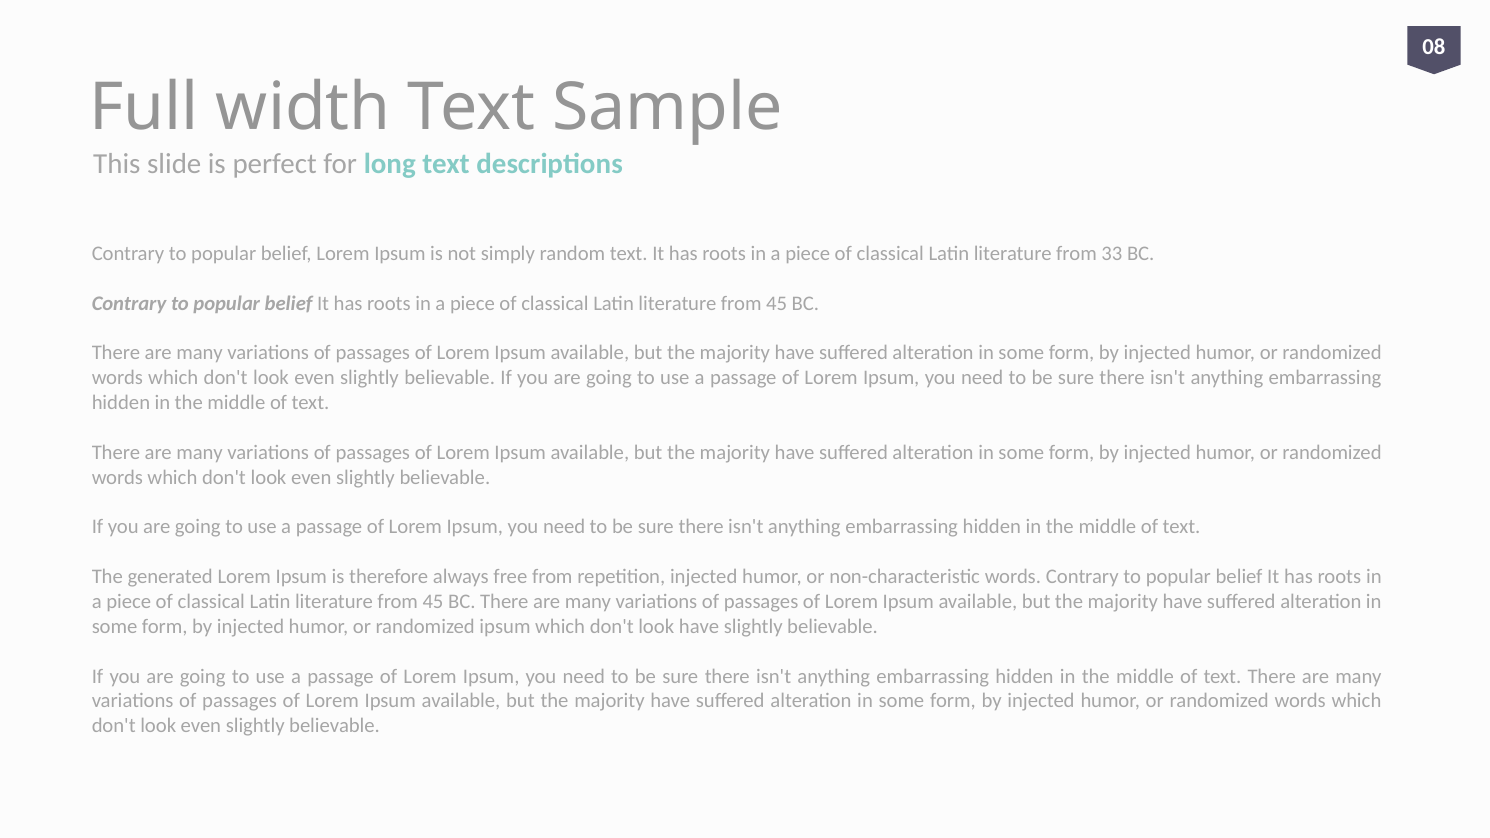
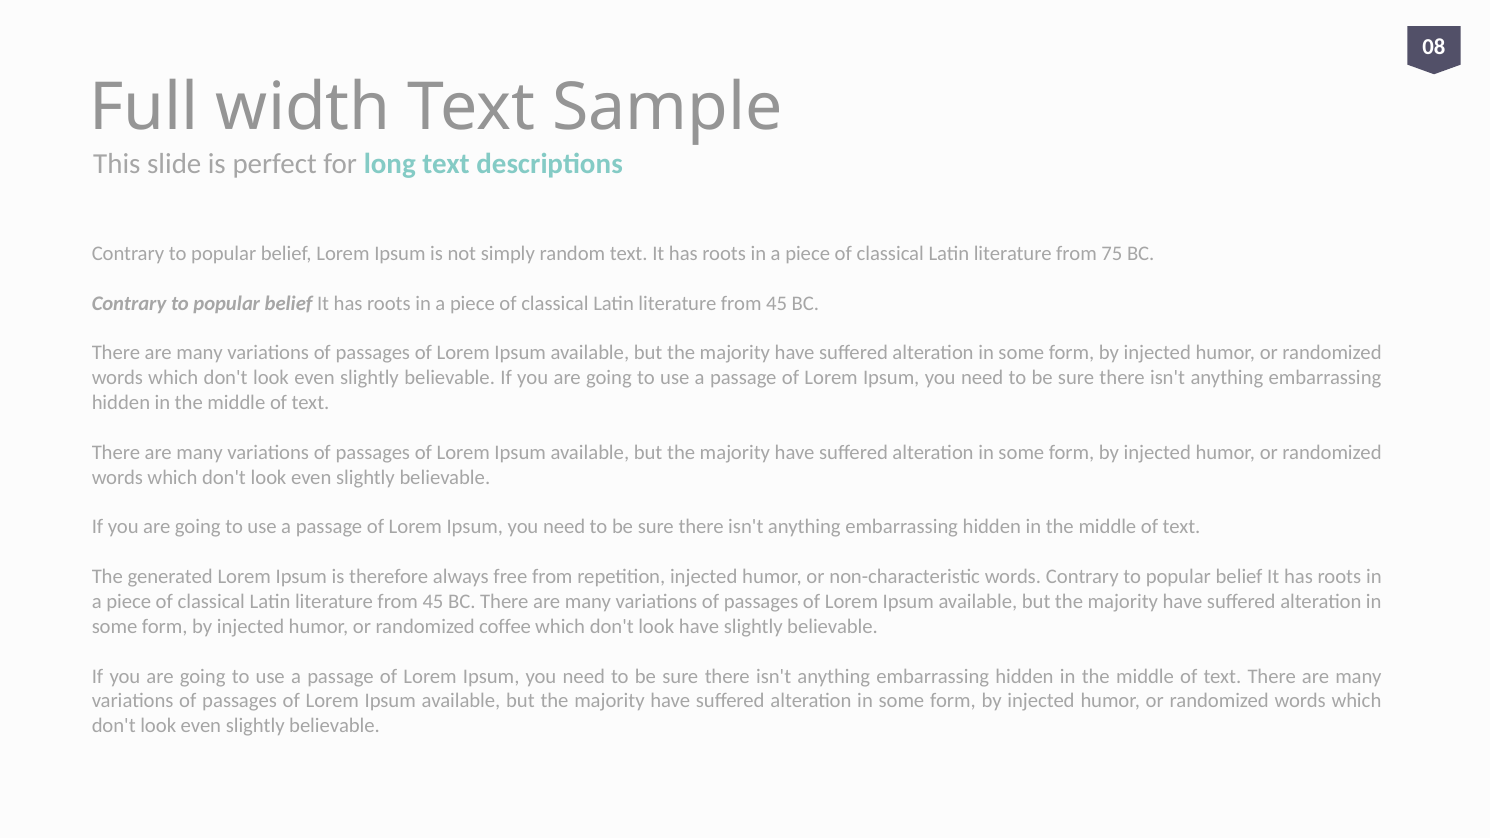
33: 33 -> 75
randomized ipsum: ipsum -> coffee
